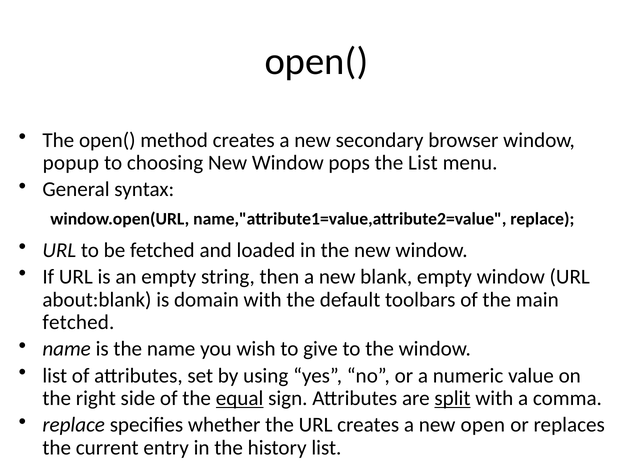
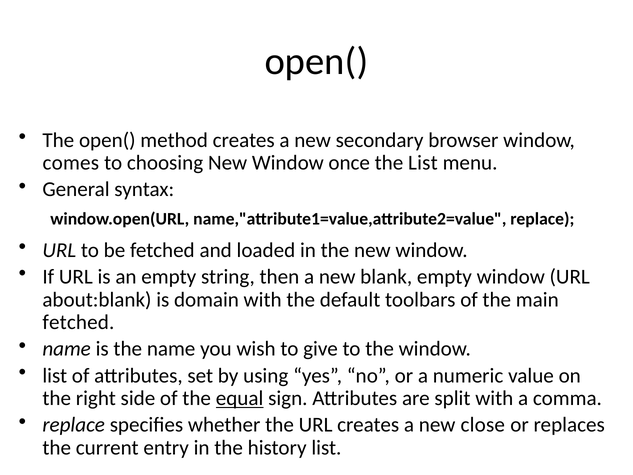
popup: popup -> comes
pops: pops -> once
split underline: present -> none
open: open -> close
